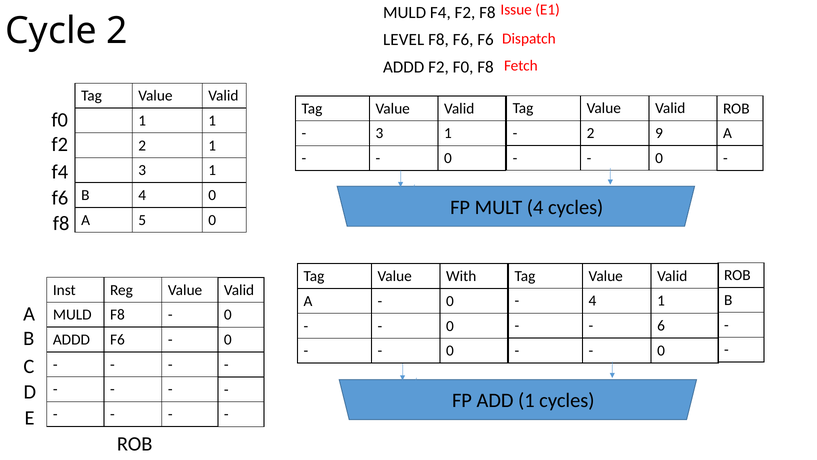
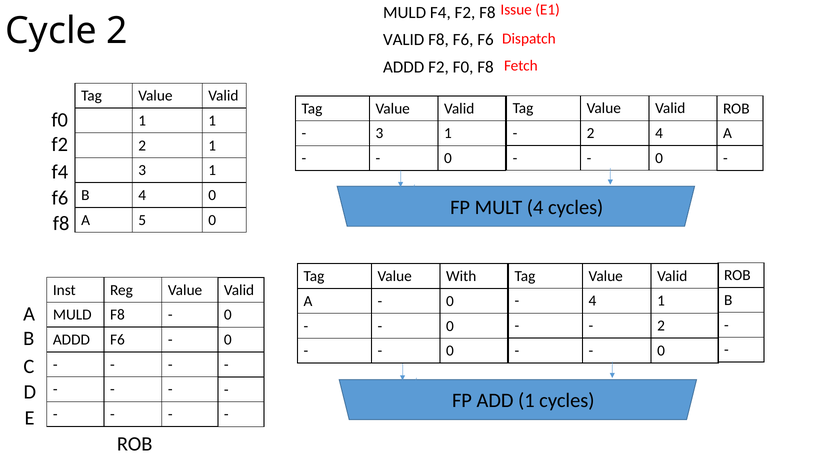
LEVEL at (404, 40): LEVEL -> VALID
2 9: 9 -> 4
6 at (661, 325): 6 -> 2
